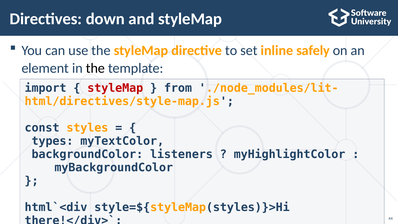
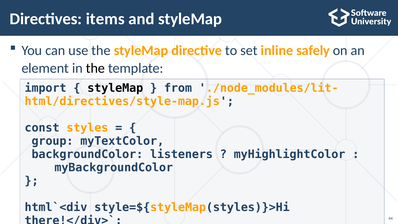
down: down -> items
styleMap at (115, 88) colour: red -> black
types: types -> group
